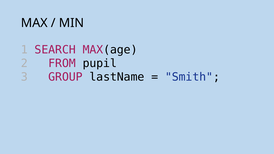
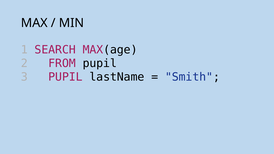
3 GROUP: GROUP -> PUPIL
